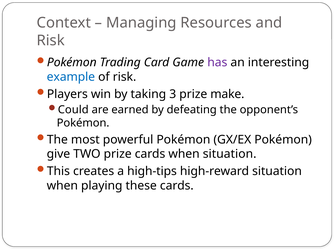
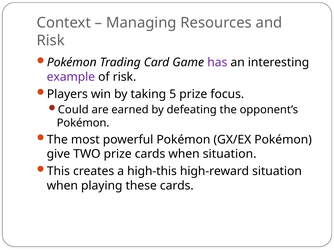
example colour: blue -> purple
3: 3 -> 5
make: make -> focus
high-tips: high-tips -> high-this
